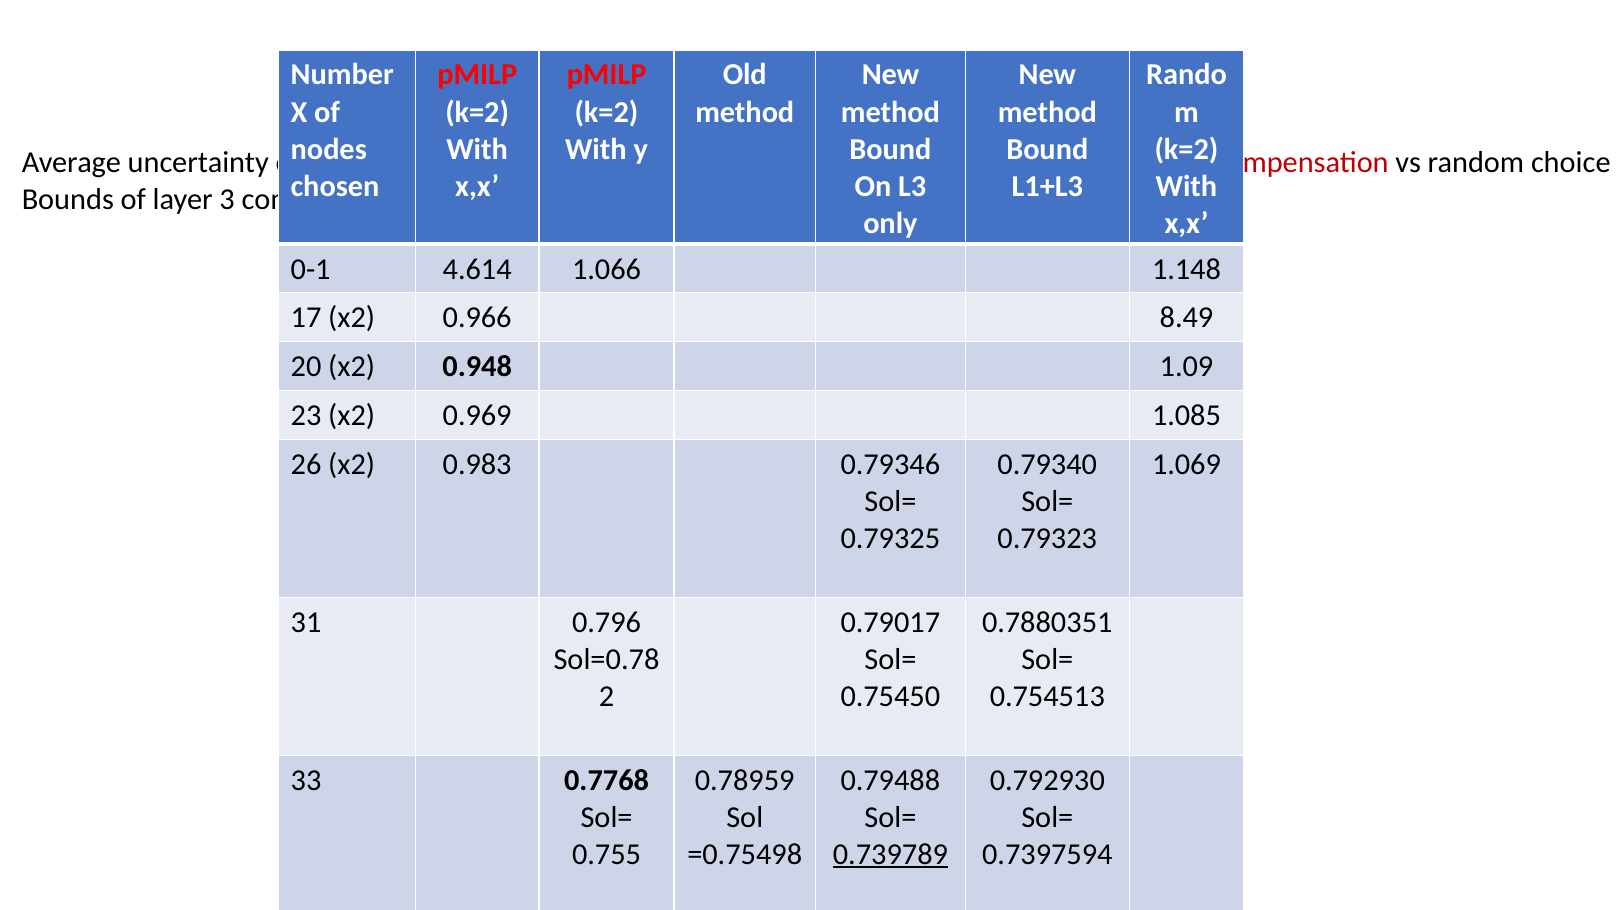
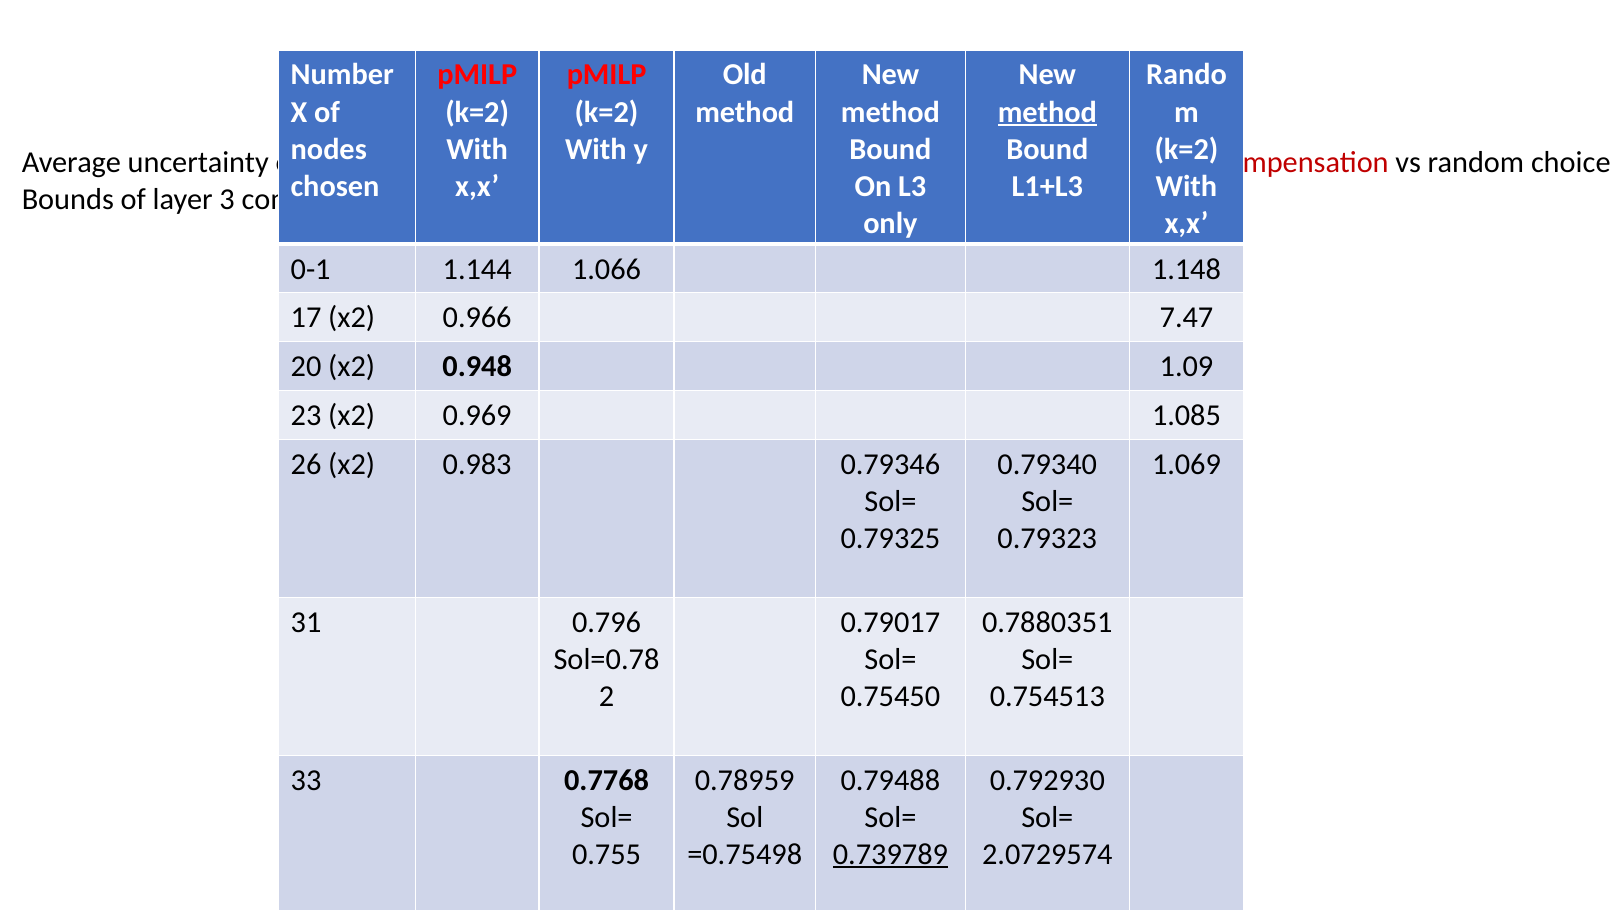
method at (1047, 112) underline: none -> present
4.614: 4.614 -> 1.144
8.49: 8.49 -> 7.47
0.7397594: 0.7397594 -> 2.0729574
